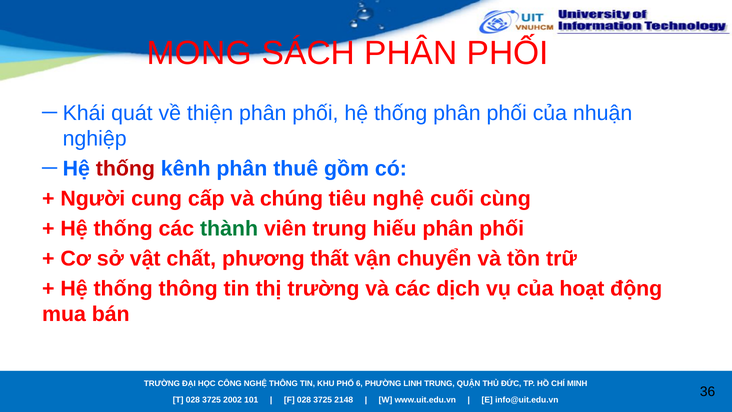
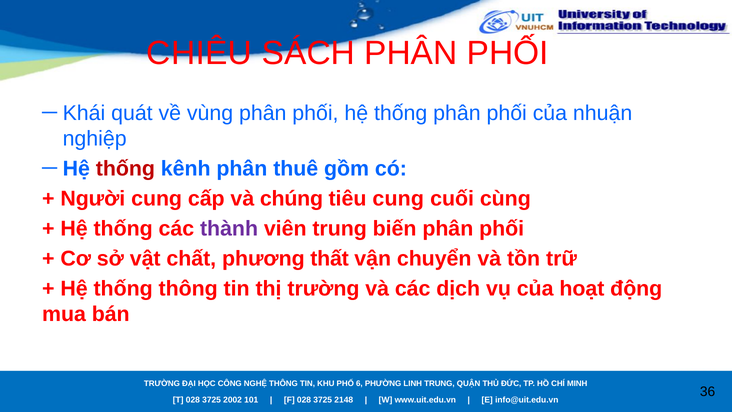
MONG: MONG -> CHIÊU
thiện: thiện -> vùng
tiêu nghệ: nghệ -> cung
thành colour: green -> purple
hiếu: hiếu -> biến
